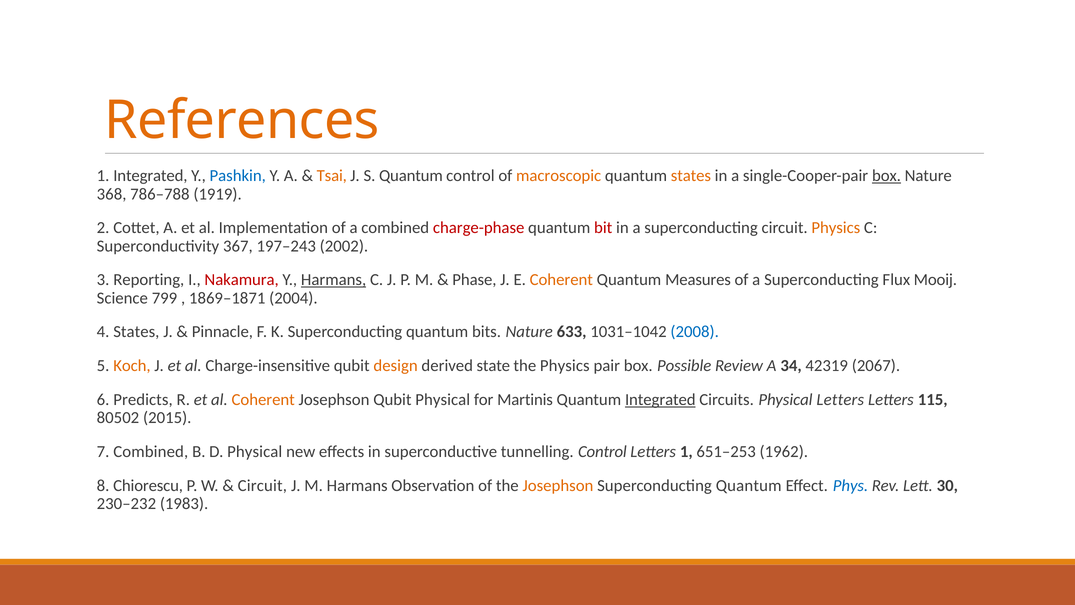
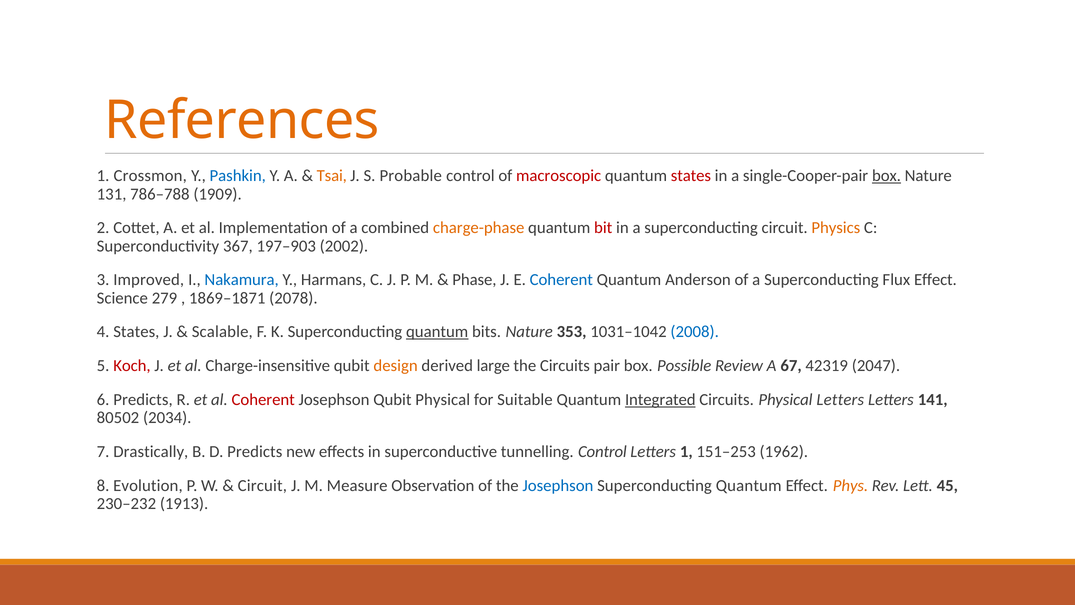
1 Integrated: Integrated -> Crossmon
S Quantum: Quantum -> Probable
macroscopic colour: orange -> red
states at (691, 176) colour: orange -> red
368: 368 -> 131
1919: 1919 -> 1909
charge-phase colour: red -> orange
197–243: 197–243 -> 197–903
Reporting: Reporting -> Improved
Nakamura colour: red -> blue
Harmans at (334, 280) underline: present -> none
Coherent at (561, 280) colour: orange -> blue
Measures: Measures -> Anderson
Flux Mooij: Mooij -> Effect
799: 799 -> 279
2004: 2004 -> 2078
Pinnacle: Pinnacle -> Scalable
quantum at (437, 332) underline: none -> present
633: 633 -> 353
Koch colour: orange -> red
state: state -> large
the Physics: Physics -> Circuits
34: 34 -> 67
2067: 2067 -> 2047
Coherent at (263, 399) colour: orange -> red
Martinis: Martinis -> Suitable
115: 115 -> 141
2015: 2015 -> 2034
7 Combined: Combined -> Drastically
D Physical: Physical -> Predicts
651–253: 651–253 -> 151–253
Chiorescu: Chiorescu -> Evolution
M Harmans: Harmans -> Measure
Josephson at (558, 485) colour: orange -> blue
Phys colour: blue -> orange
30: 30 -> 45
1983: 1983 -> 1913
